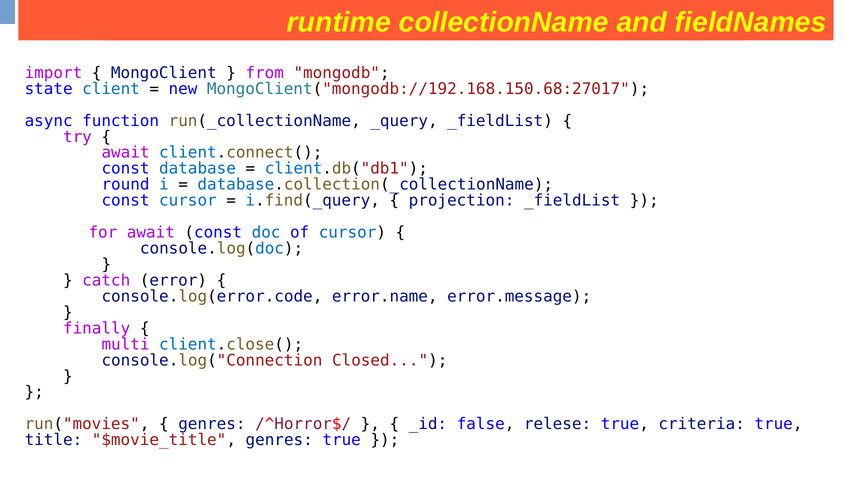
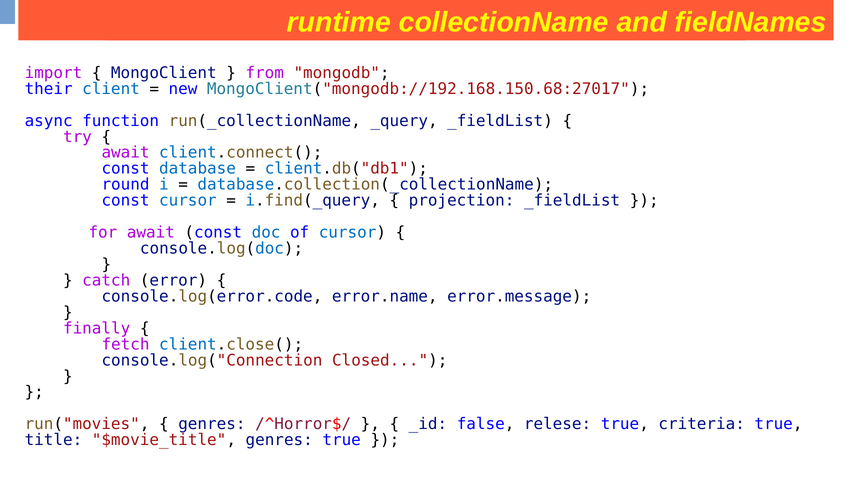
state: state -> their
multi: multi -> fetch
